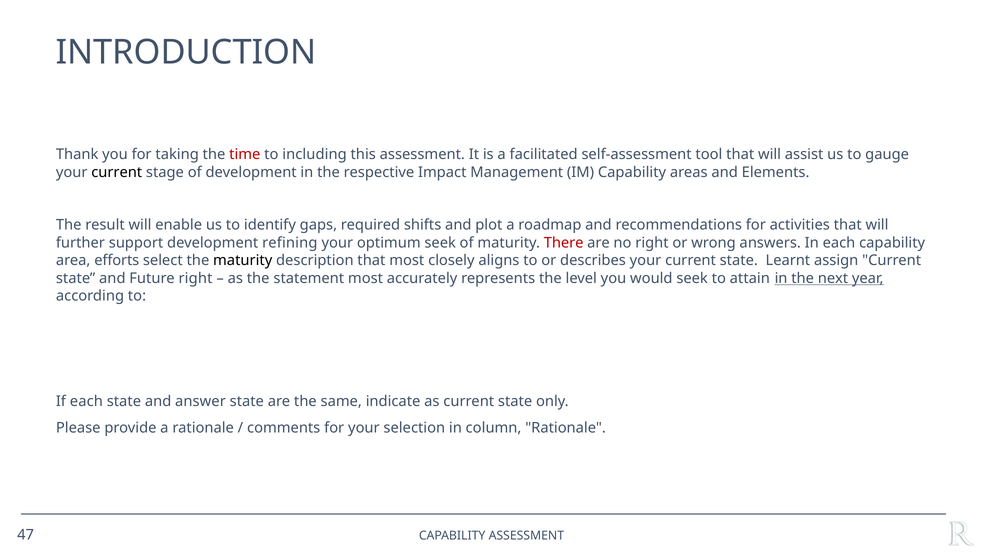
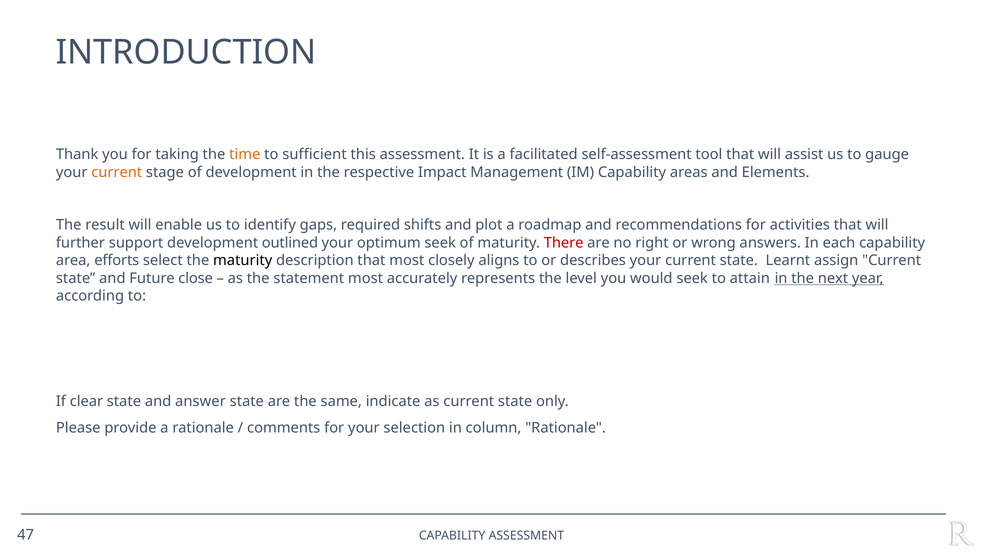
time colour: red -> orange
including: including -> sufficient
current at (117, 172) colour: black -> orange
refining: refining -> outlined
Future right: right -> close
If each: each -> clear
